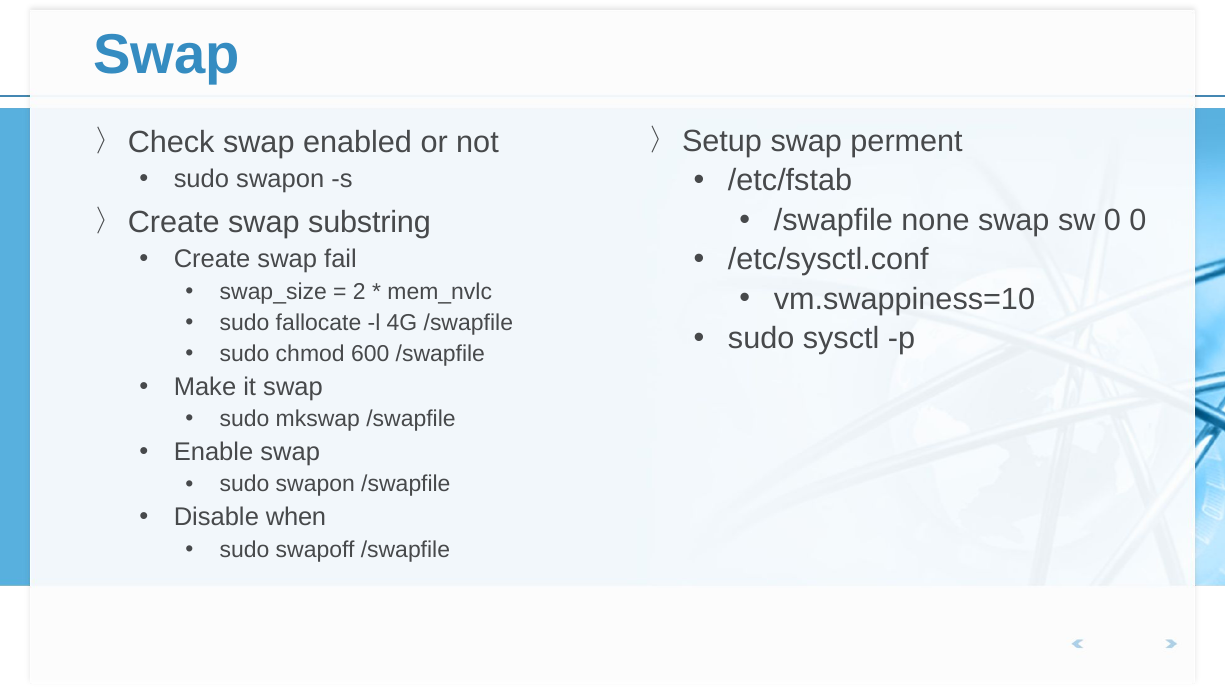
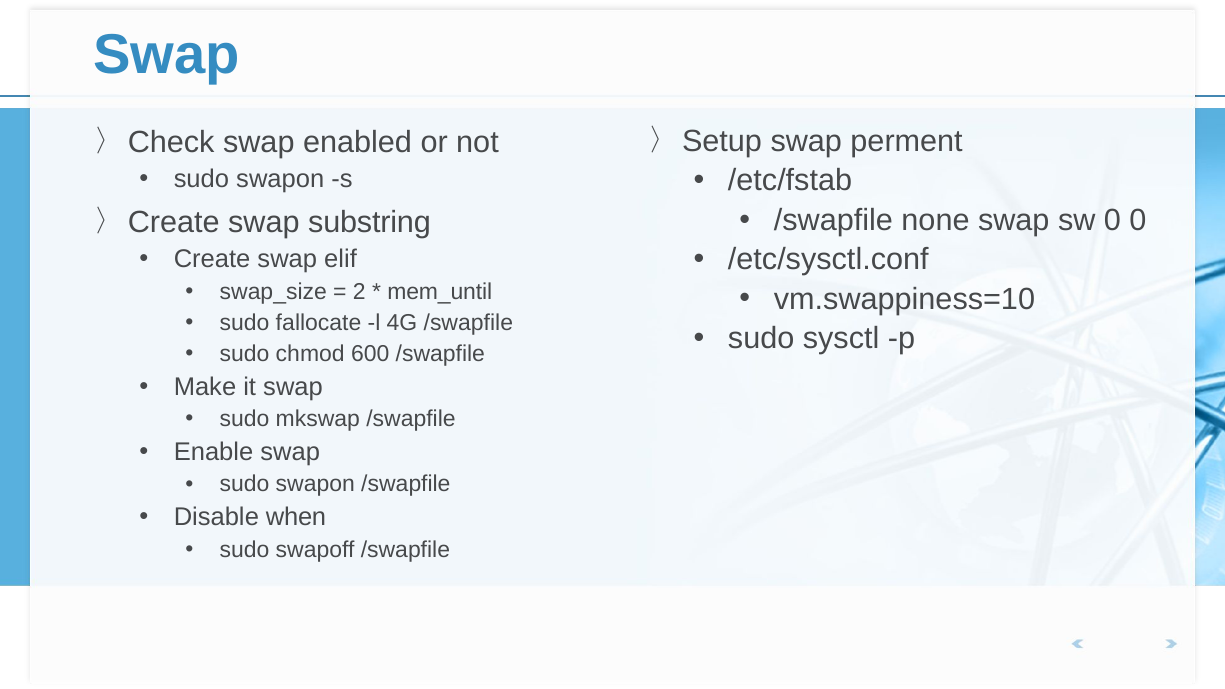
fail: fail -> elif
mem_nvlc: mem_nvlc -> mem_until
